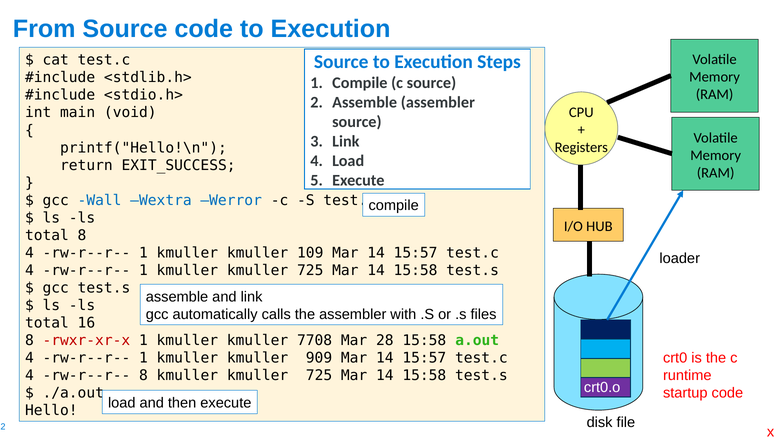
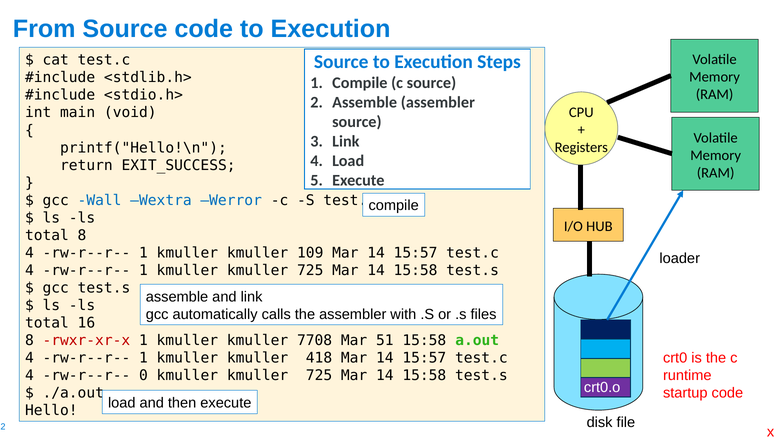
28: 28 -> 51
909: 909 -> 418
rw-r--r-- 8: 8 -> 0
